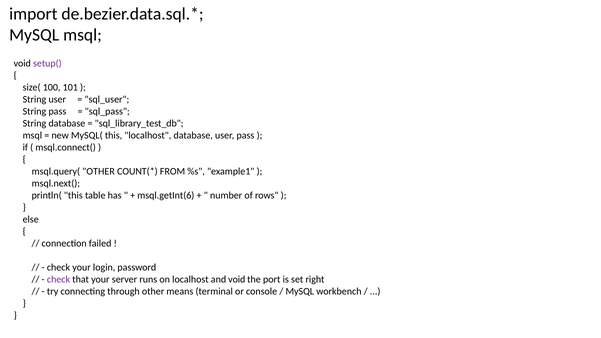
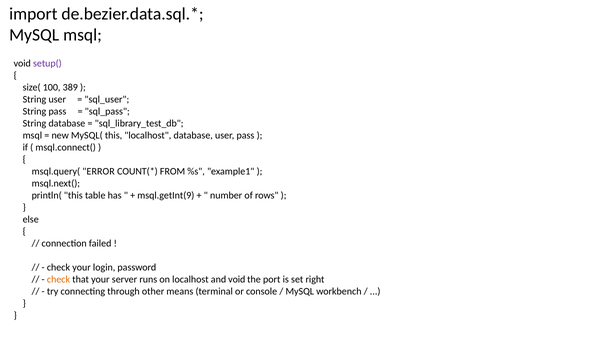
101: 101 -> 389
msql.query( OTHER: OTHER -> ERROR
msql.getInt(6: msql.getInt(6 -> msql.getInt(9
check at (59, 280) colour: purple -> orange
